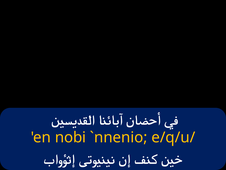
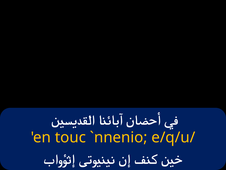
nobi: nobi -> touc
